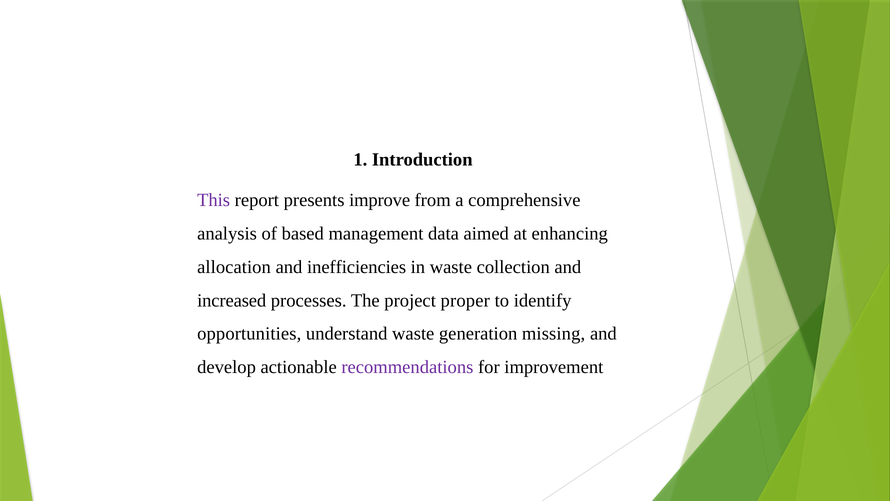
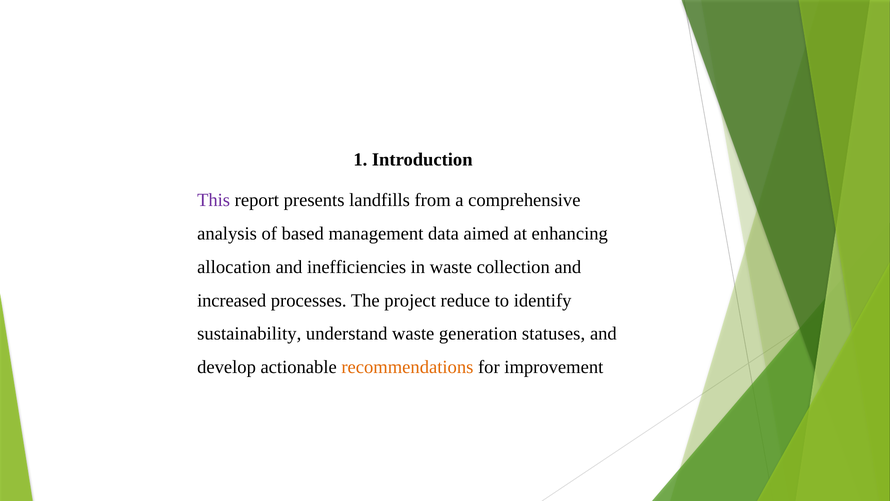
improve: improve -> landfills
proper: proper -> reduce
opportunities: opportunities -> sustainability
missing: missing -> statuses
recommendations colour: purple -> orange
